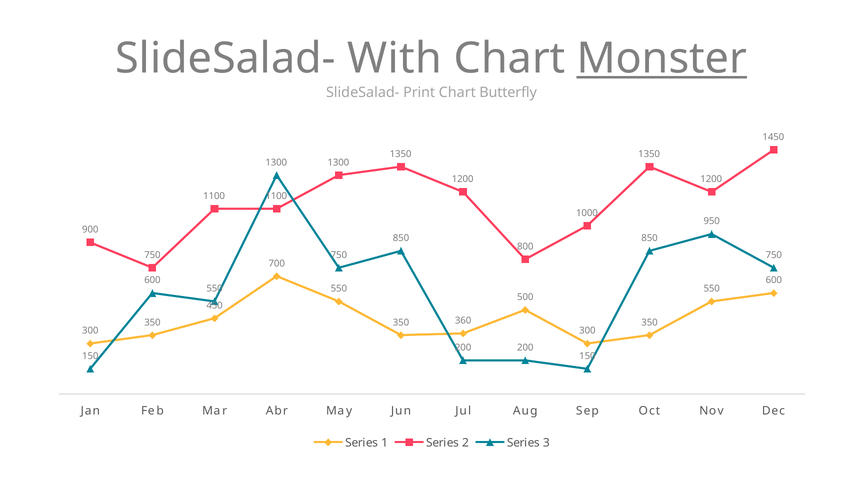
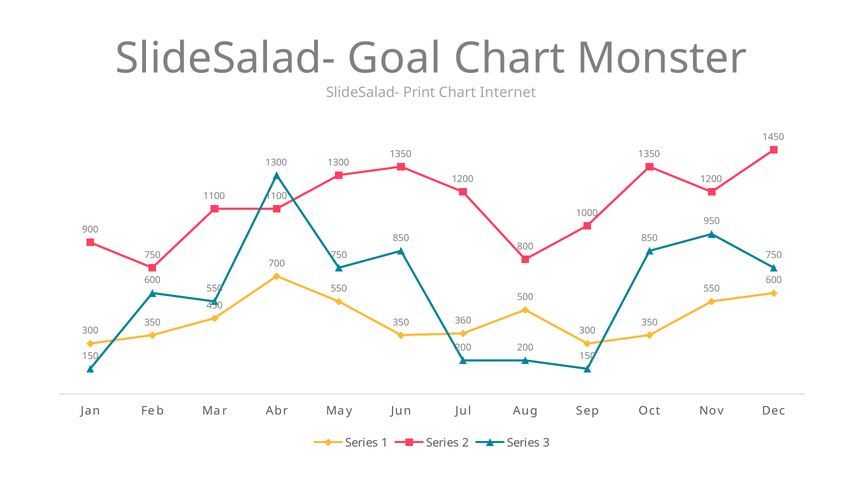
With: With -> Goal
Monster underline: present -> none
Butterfly: Butterfly -> Internet
